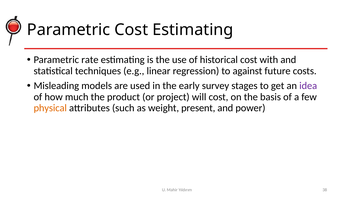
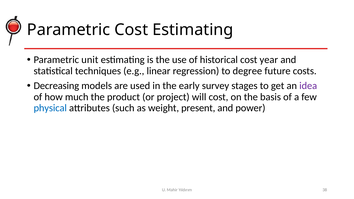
rate: rate -> unit
with: with -> year
against: against -> degree
Misleading: Misleading -> Decreasing
physical colour: orange -> blue
